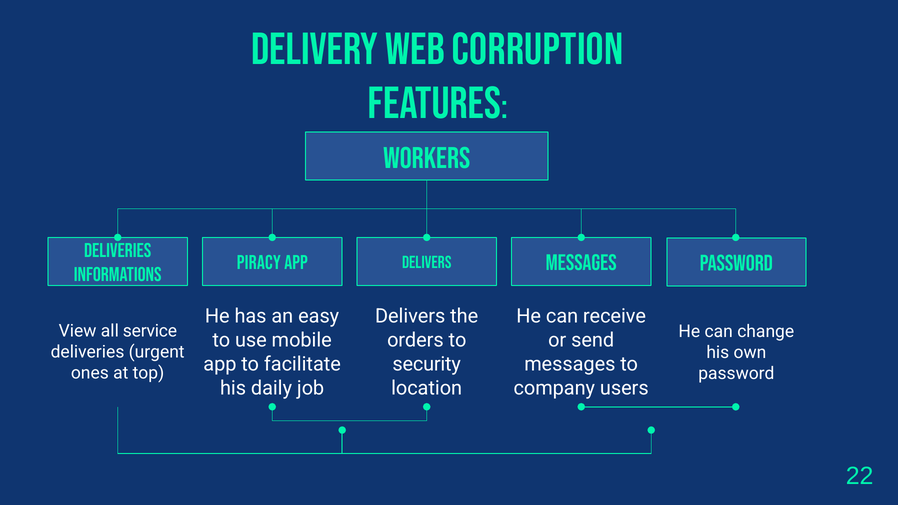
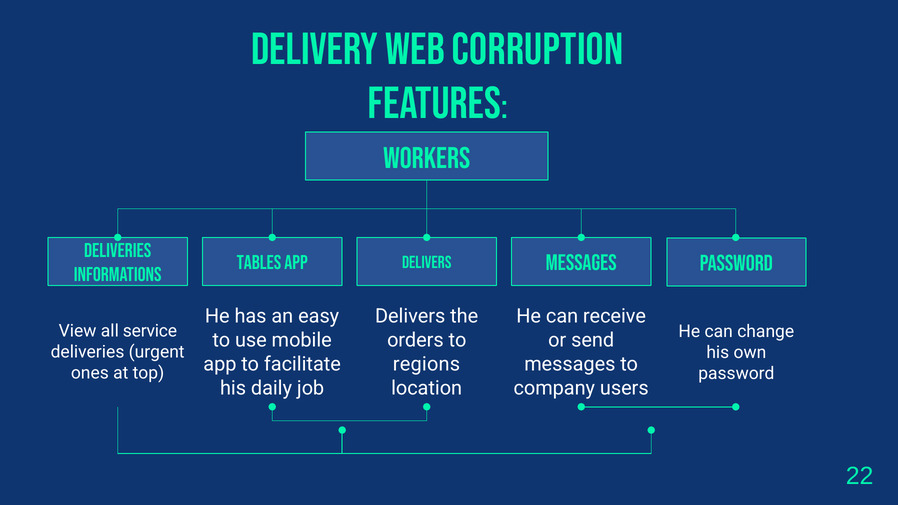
Piracy: Piracy -> Tables
security: security -> regions
